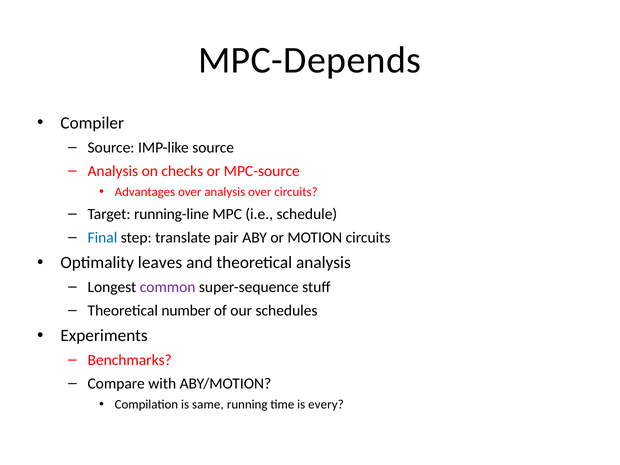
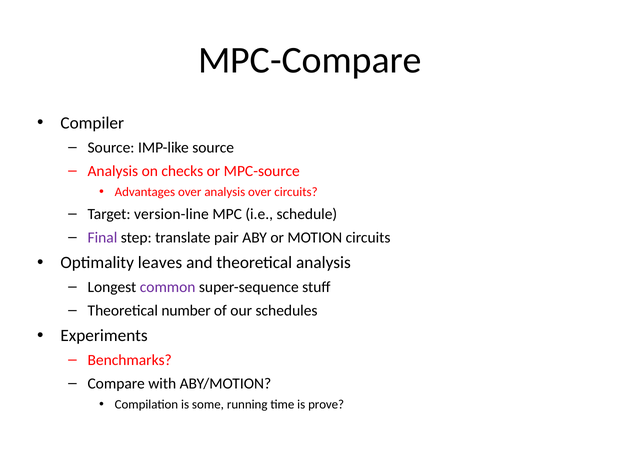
MPC-Depends: MPC-Depends -> MPC-Compare
running-line: running-line -> version-line
Final colour: blue -> purple
same: same -> some
every: every -> prove
